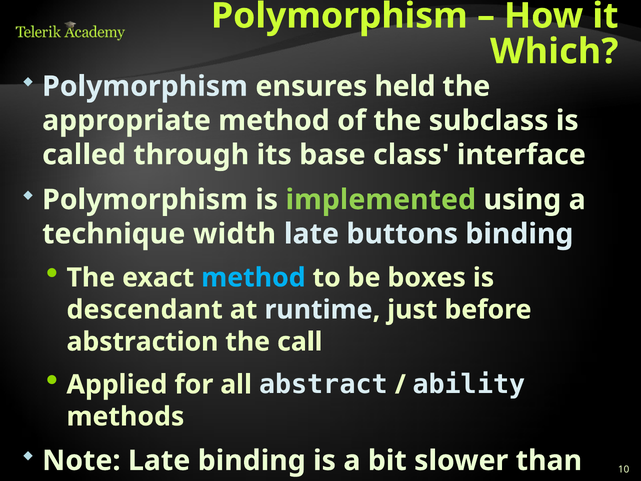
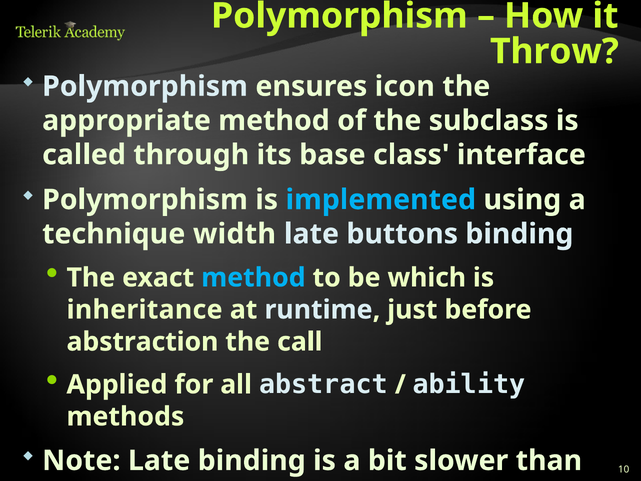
Which: Which -> Throw
held: held -> icon
implemented colour: light green -> light blue
boxes: boxes -> which
descendant: descendant -> inheritance
